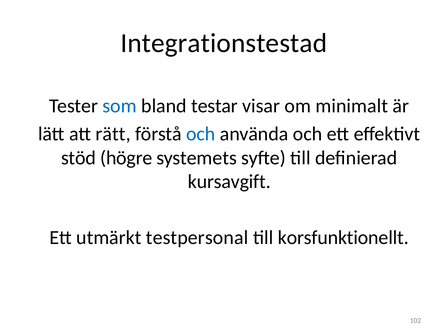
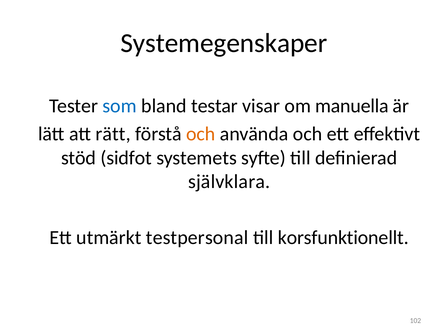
Integrationstestad: Integrationstestad -> Systemegenskaper
minimalt: minimalt -> manuella
och at (201, 134) colour: blue -> orange
högre: högre -> sidfot
kursavgift: kursavgift -> självklara
